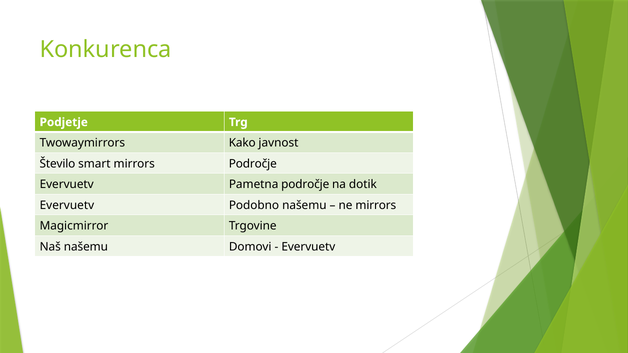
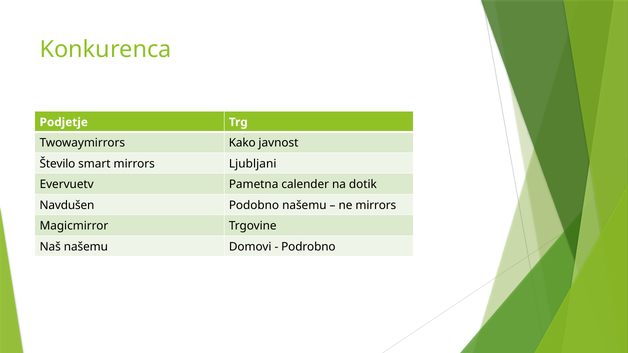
mirrors Področje: Področje -> Ljubljani
Pametna področje: področje -> calender
Evervuetv at (67, 205): Evervuetv -> Navdušen
Evervuetv at (308, 247): Evervuetv -> Podrobno
